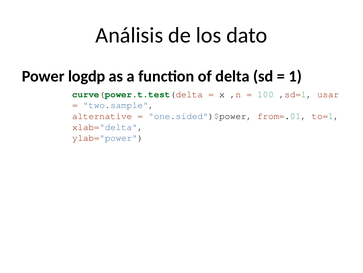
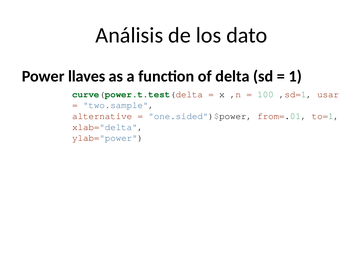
logdp: logdp -> llaves
